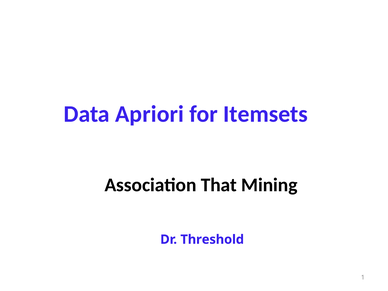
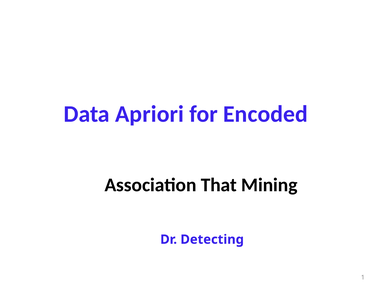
Itemsets: Itemsets -> Encoded
Threshold: Threshold -> Detecting
